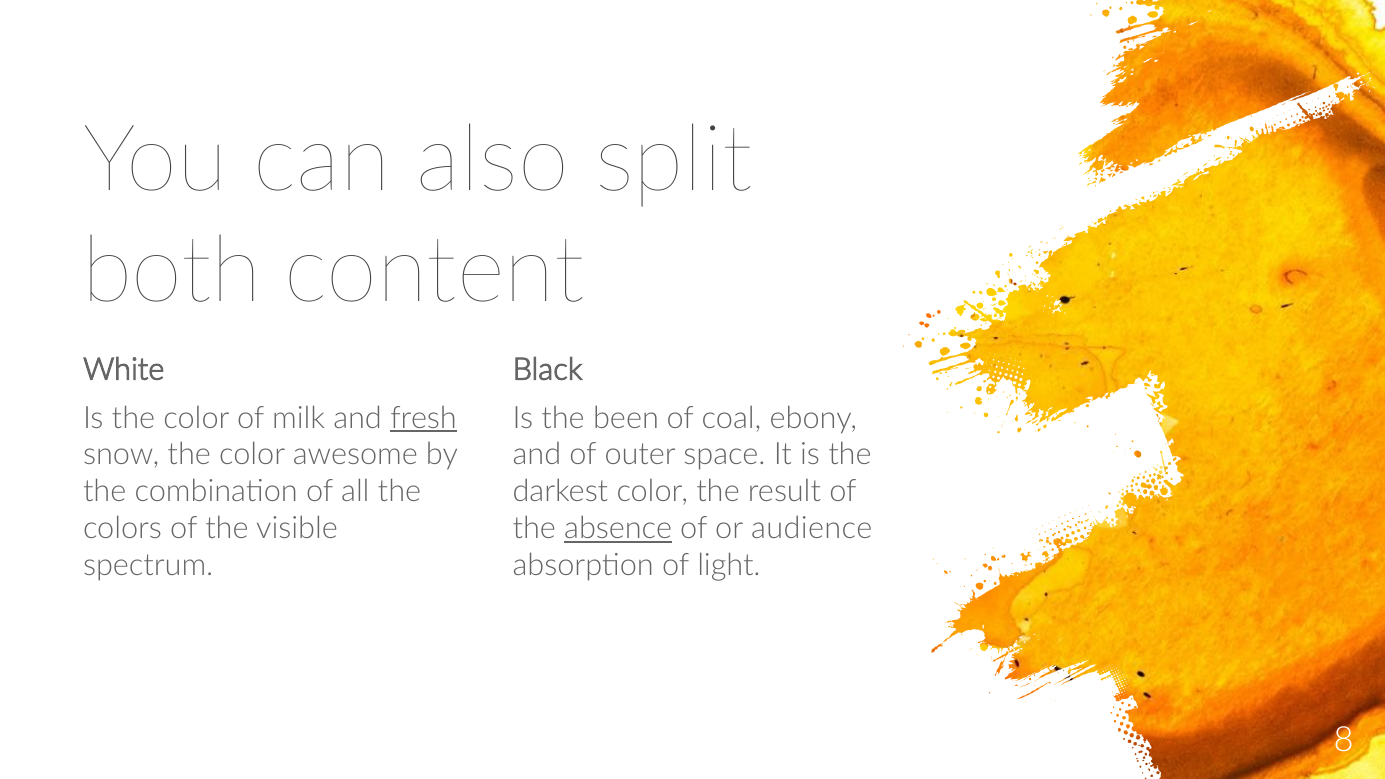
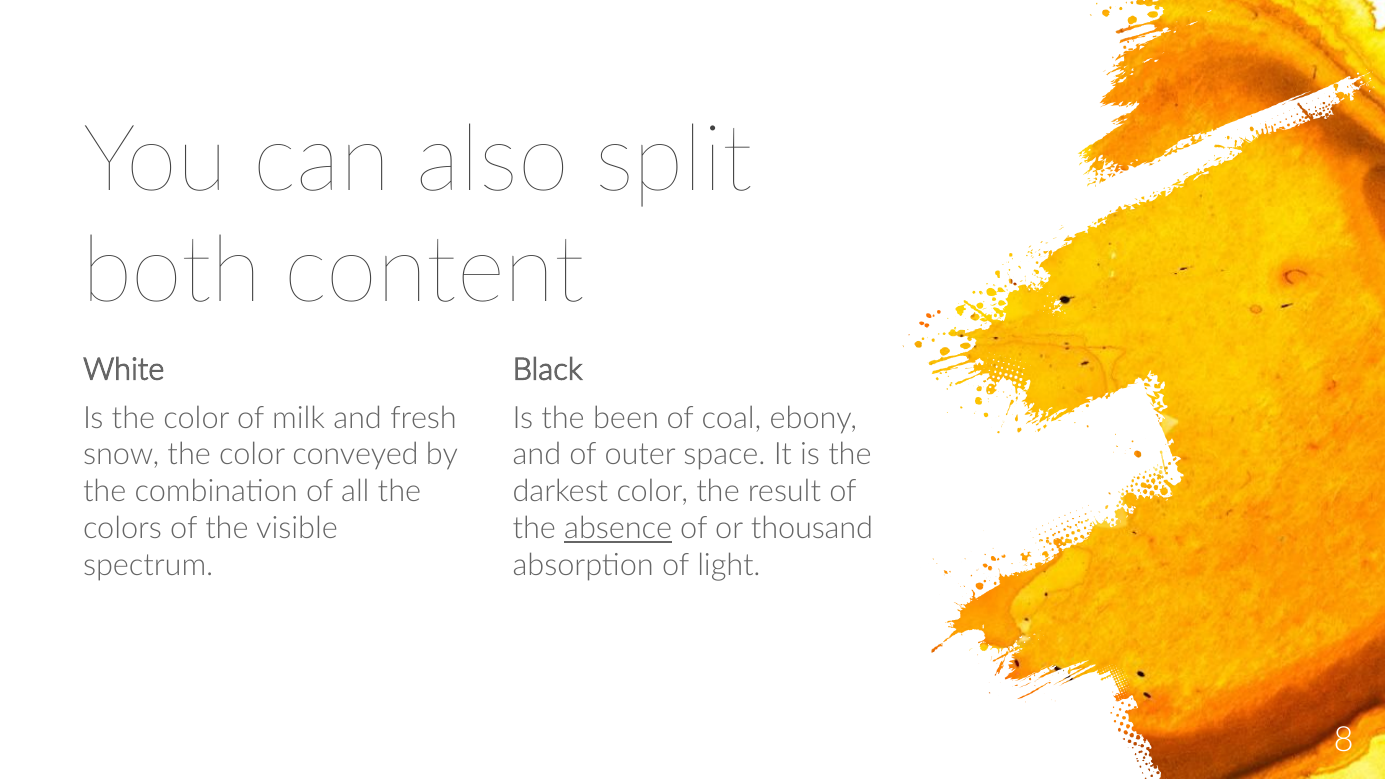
fresh underline: present -> none
awesome: awesome -> conveyed
audience: audience -> thousand
